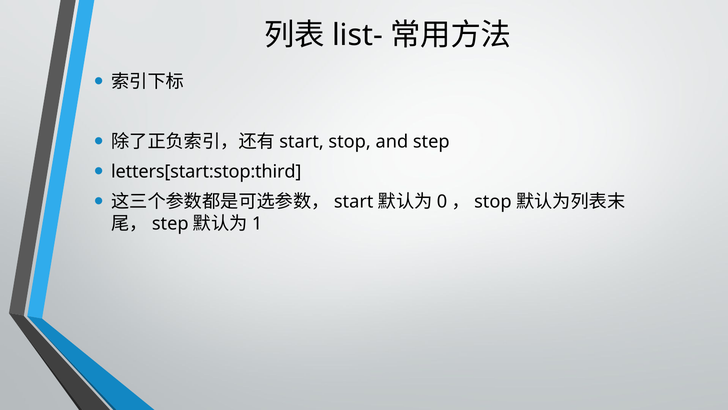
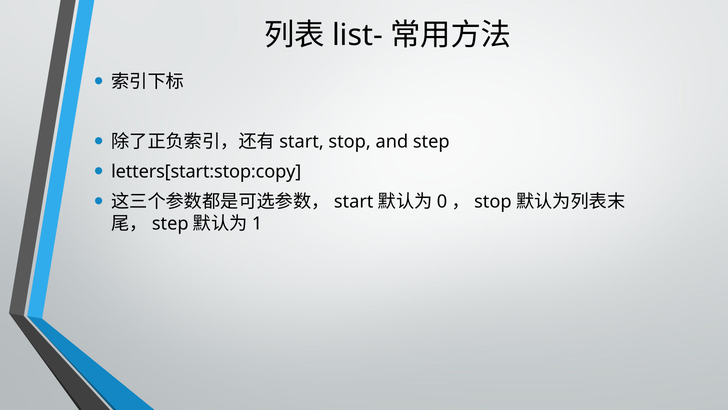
letters[start:stop:third: letters[start:stop:third -> letters[start:stop:copy
